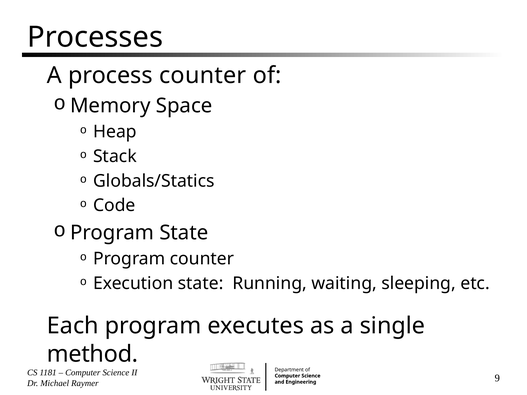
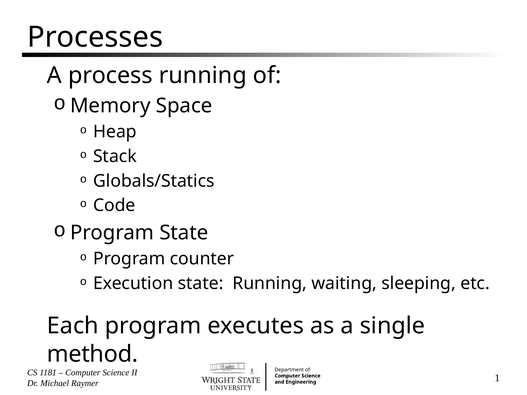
process counter: counter -> running
9: 9 -> 1
